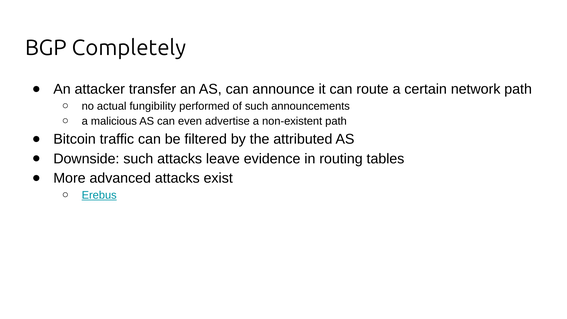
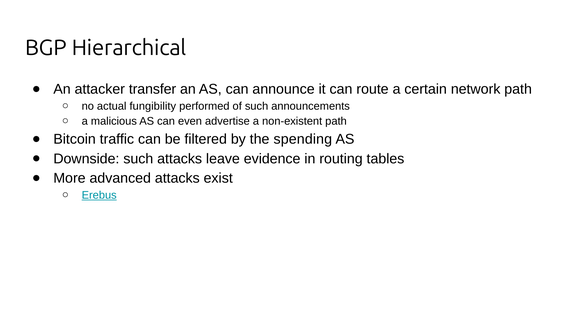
Completely: Completely -> Hierarchical
attributed: attributed -> spending
